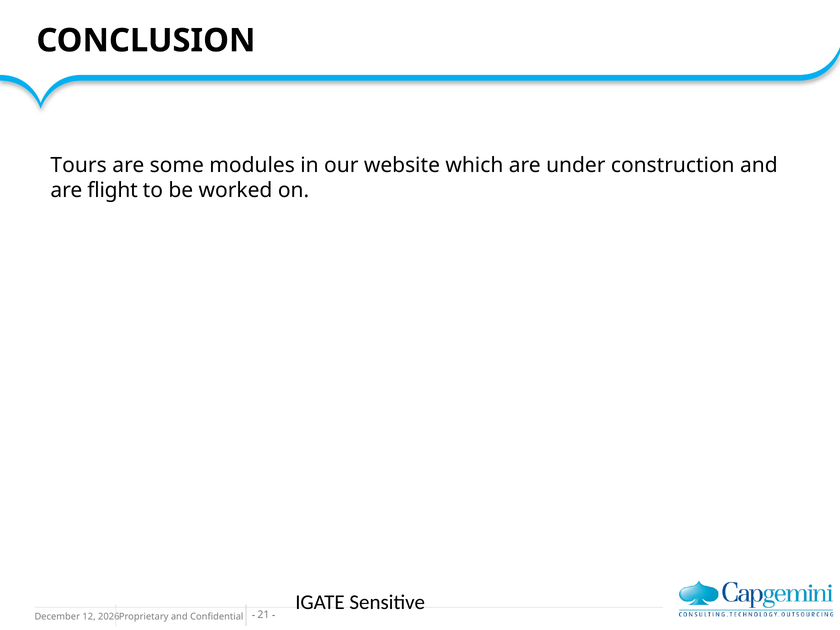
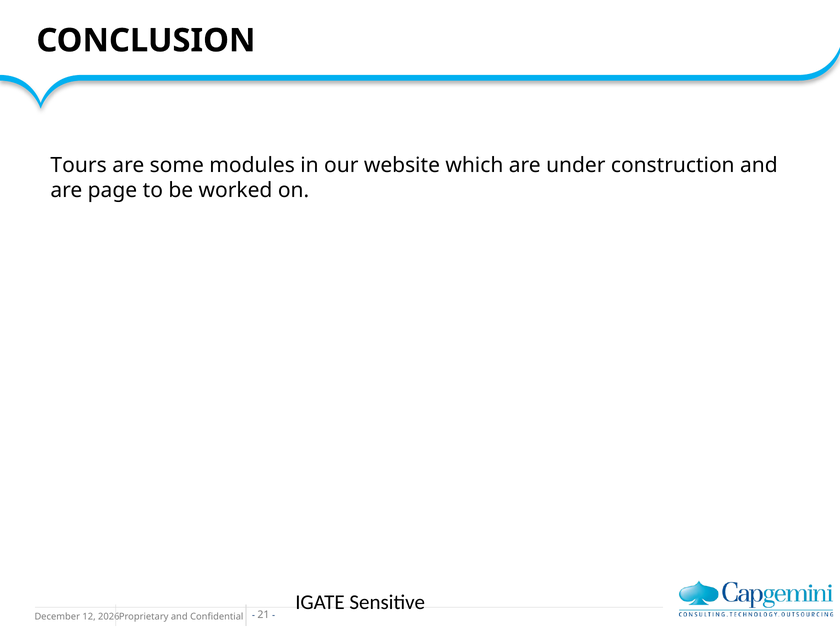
flight: flight -> page
